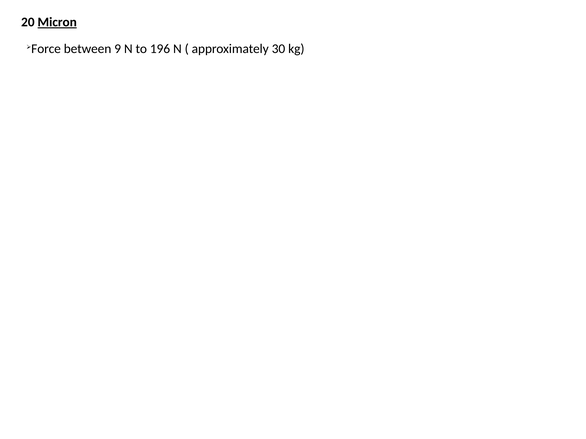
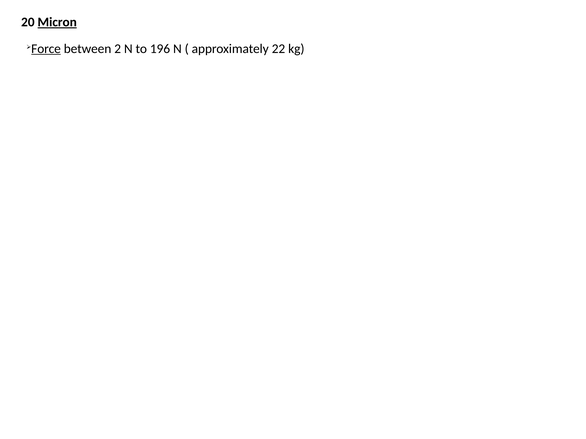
Force underline: none -> present
9: 9 -> 2
30: 30 -> 22
